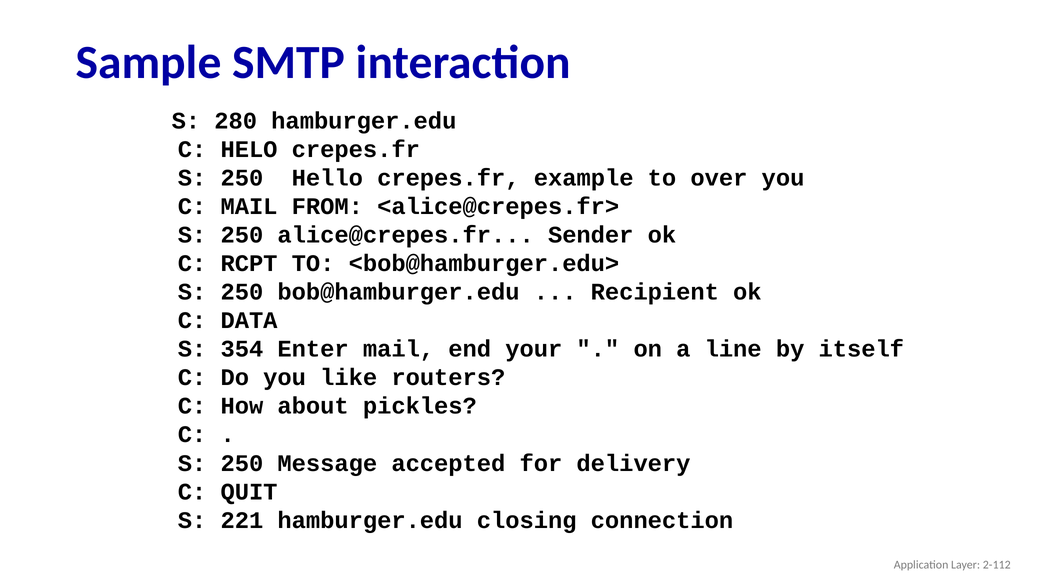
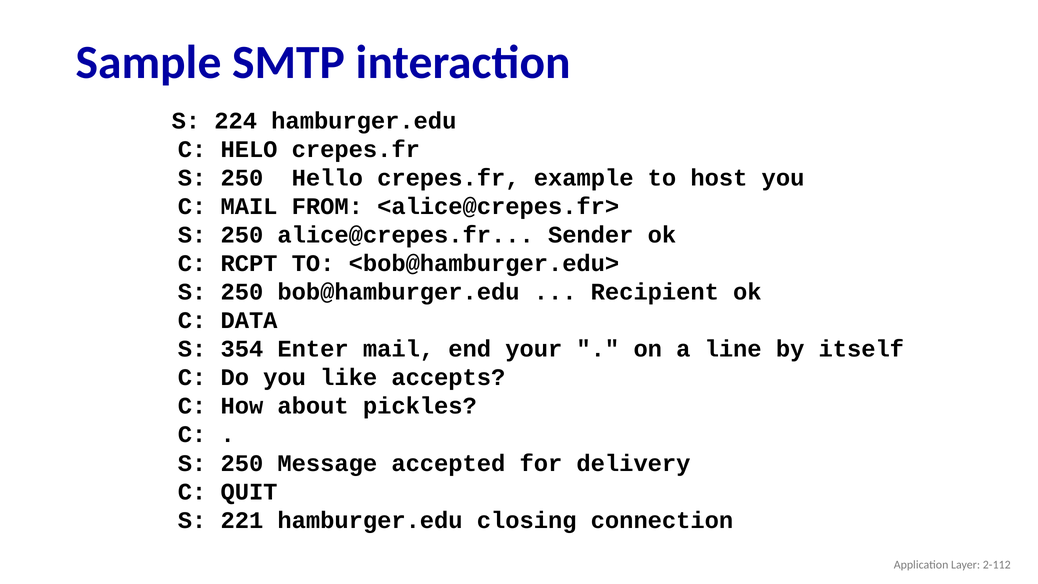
280: 280 -> 224
over: over -> host
routers: routers -> accepts
